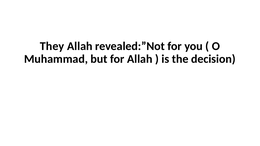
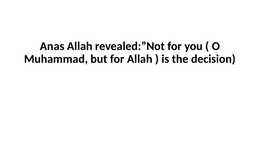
They: They -> Anas
